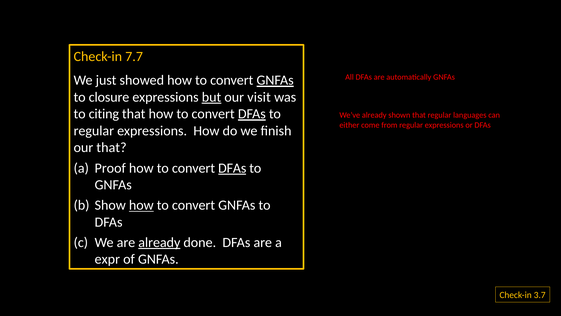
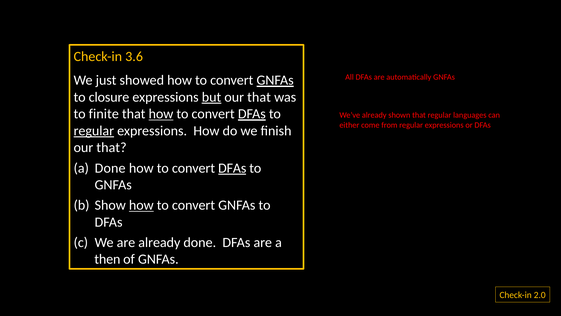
7.7: 7.7 -> 3.6
visit at (259, 97): visit -> that
citing: citing -> finite
how at (161, 114) underline: none -> present
regular at (94, 131) underline: none -> present
a Proof: Proof -> Done
already at (159, 242) underline: present -> none
expr: expr -> then
3.7: 3.7 -> 2.0
